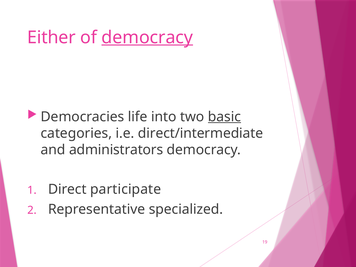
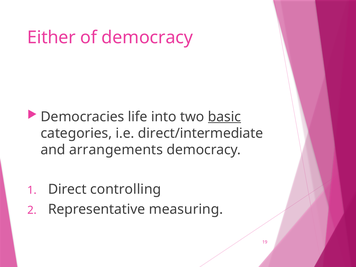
democracy at (147, 37) underline: present -> none
administrators: administrators -> arrangements
participate: participate -> controlling
specialized: specialized -> measuring
